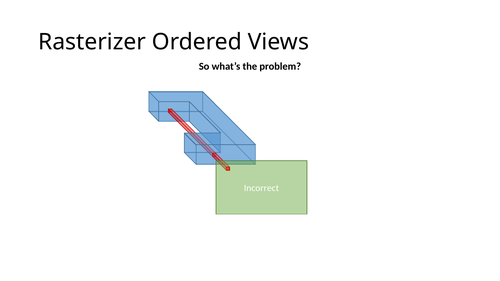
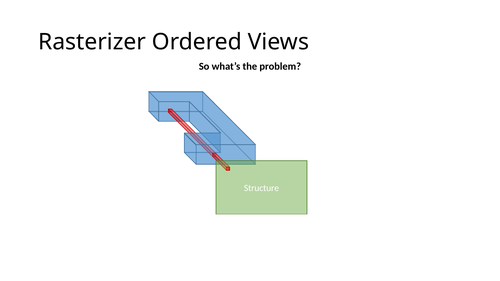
Incorrect: Incorrect -> Structure
